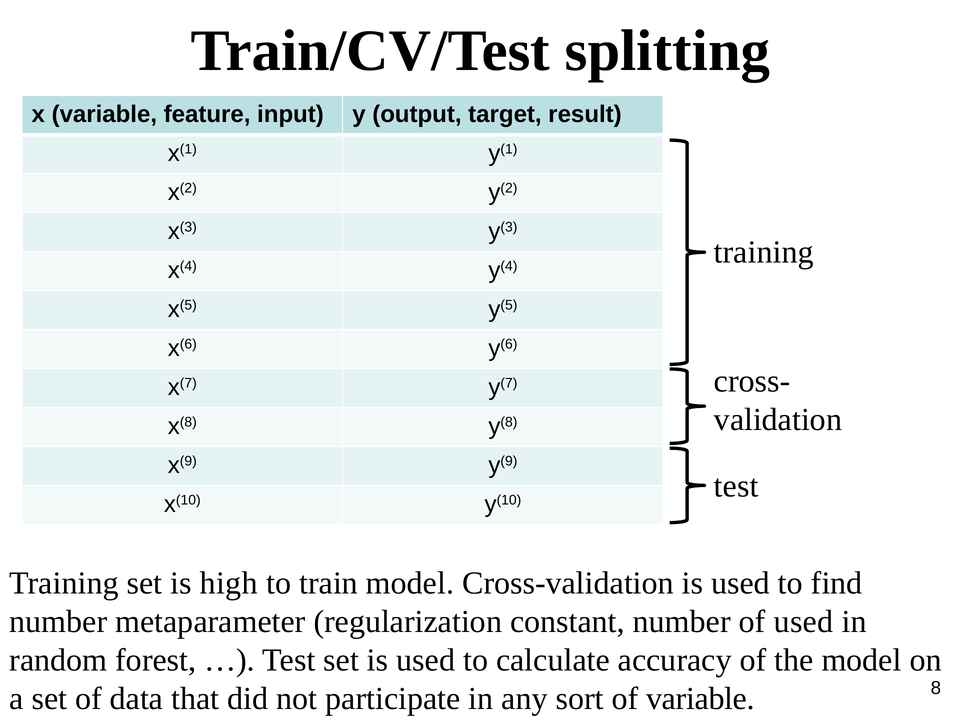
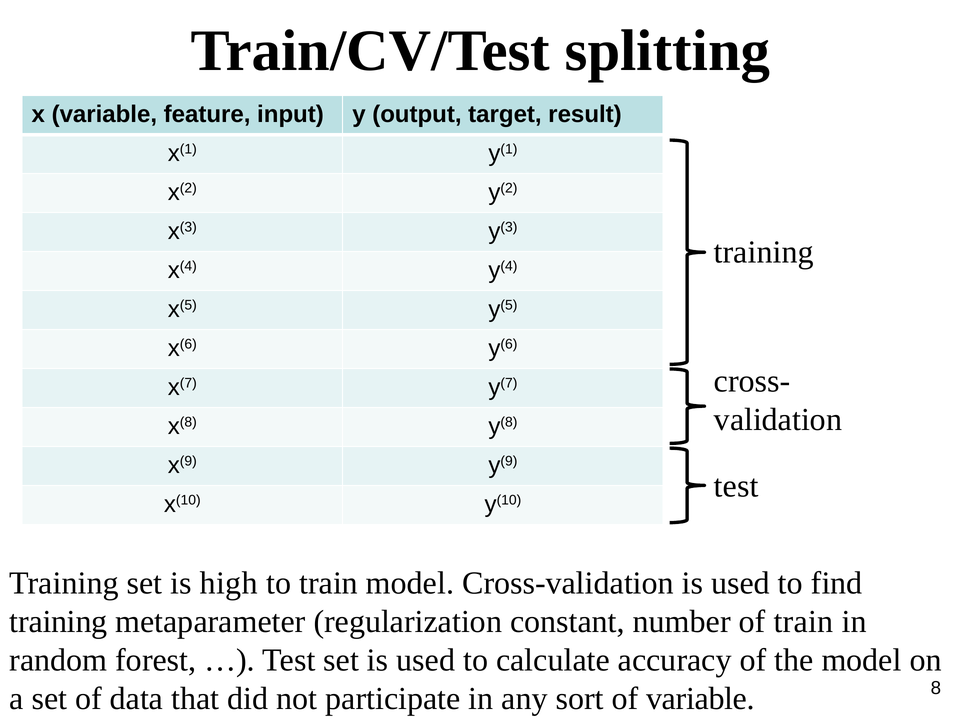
number at (58, 622): number -> training
of used: used -> train
